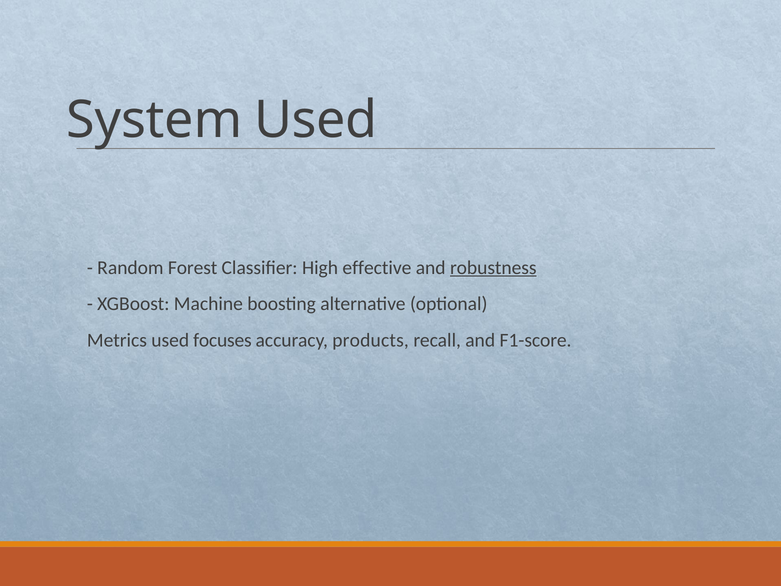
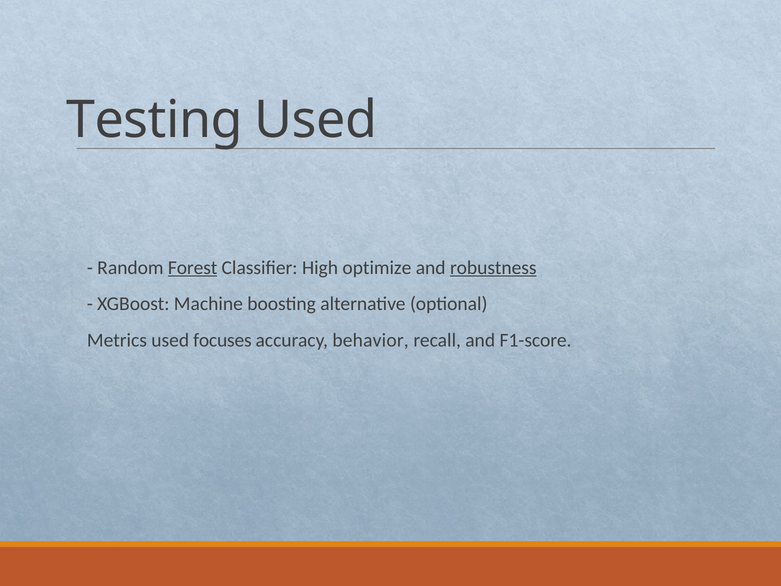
System: System -> Testing
Forest underline: none -> present
effective: effective -> optimize
products: products -> behavior
